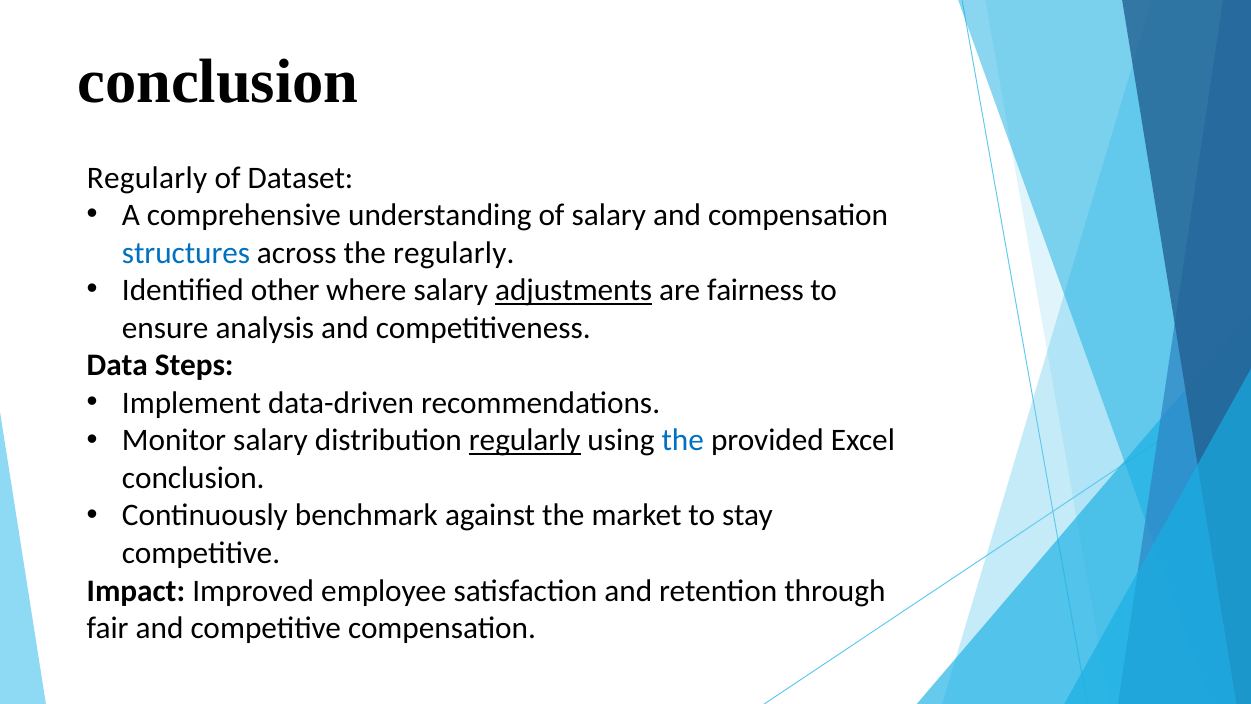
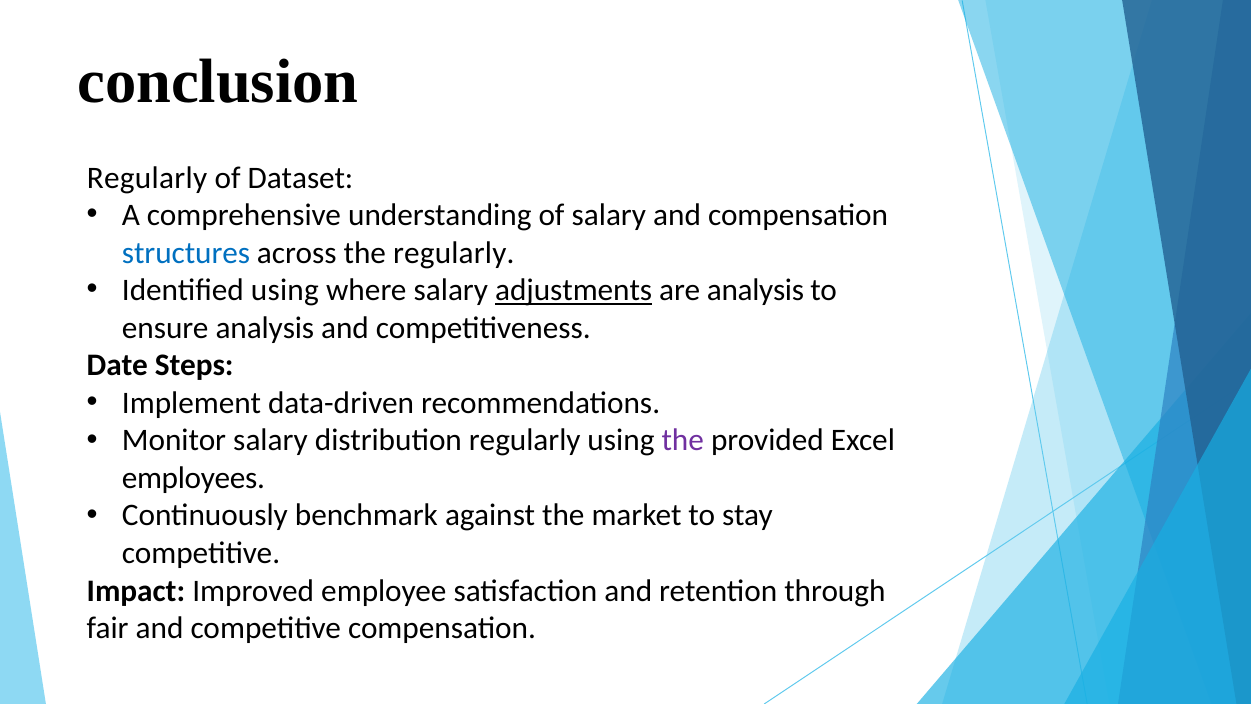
Identified other: other -> using
are fairness: fairness -> analysis
Data: Data -> Date
regularly at (525, 440) underline: present -> none
the at (683, 440) colour: blue -> purple
conclusion at (193, 478): conclusion -> employees
